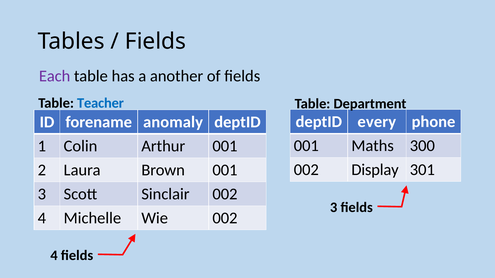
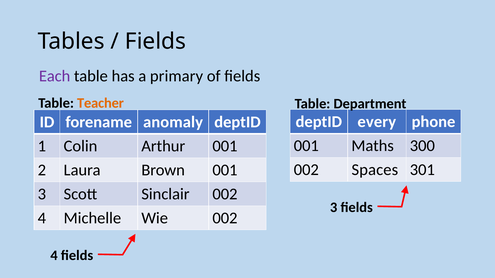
another: another -> primary
Teacher colour: blue -> orange
Display: Display -> Spaces
